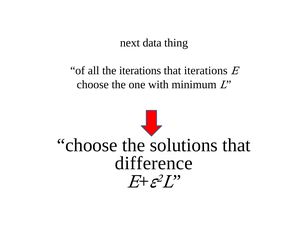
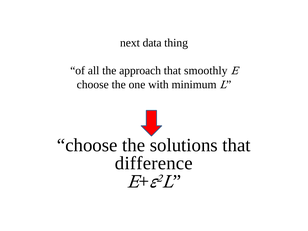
the iterations: iterations -> approach
that iterations: iterations -> smoothly
